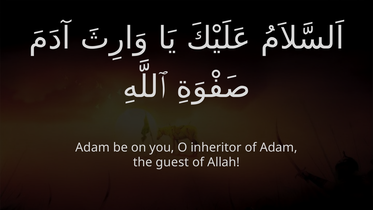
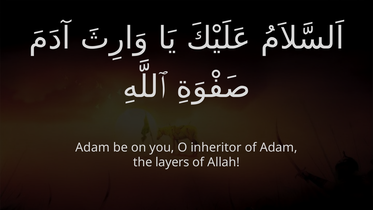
guest: guest -> layers
